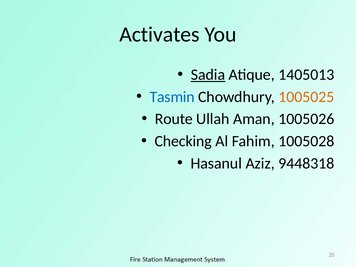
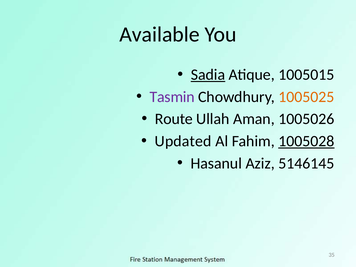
Activates: Activates -> Available
1405013: 1405013 -> 1005015
Tasmin colour: blue -> purple
Checking: Checking -> Updated
1005028 underline: none -> present
9448318: 9448318 -> 5146145
